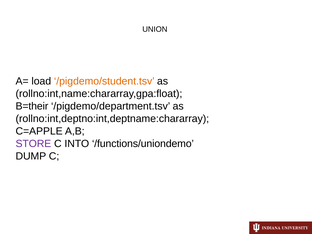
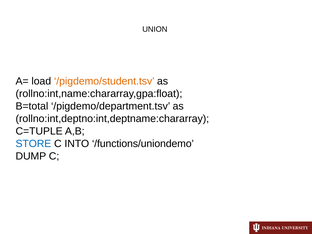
B=their: B=their -> B=total
C=APPLE: C=APPLE -> C=TUPLE
STORE colour: purple -> blue
